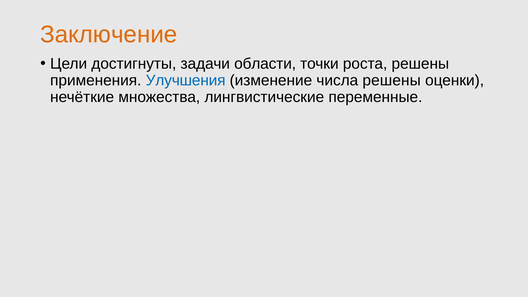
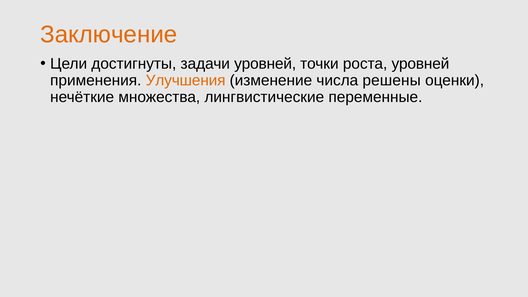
задачи области: области -> уровней
роста решены: решены -> уровней
Улучшения colour: blue -> orange
